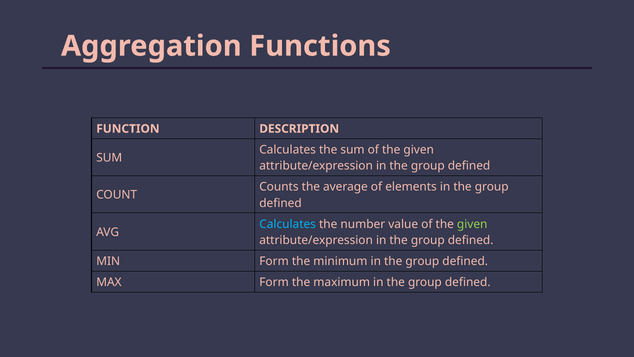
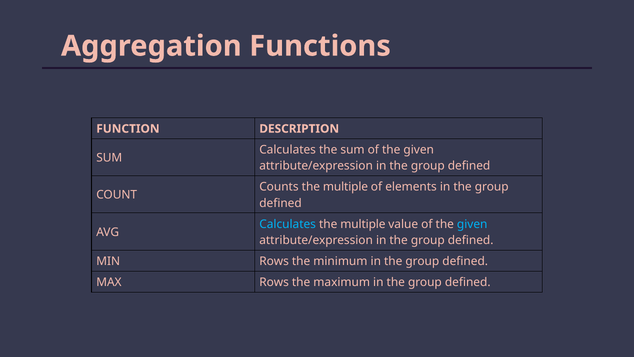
Counts the average: average -> multiple
number at (363, 224): number -> multiple
given at (472, 224) colour: light green -> light blue
MIN Form: Form -> Rows
MAX Form: Form -> Rows
